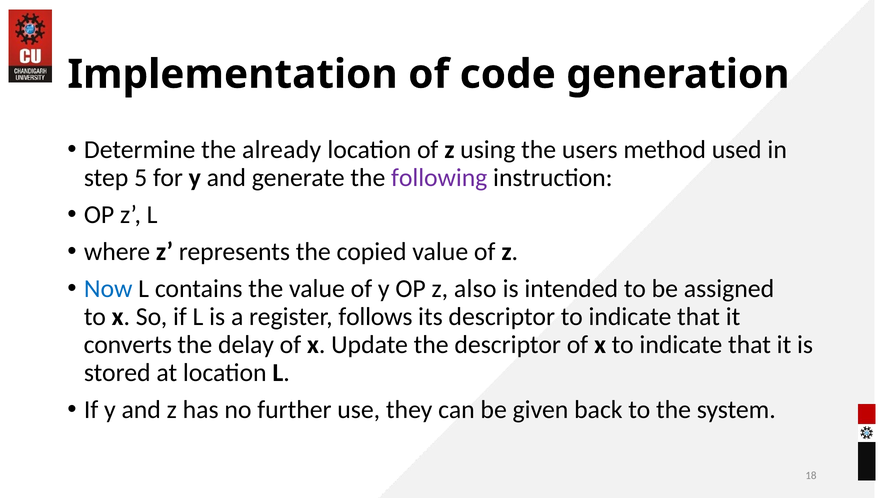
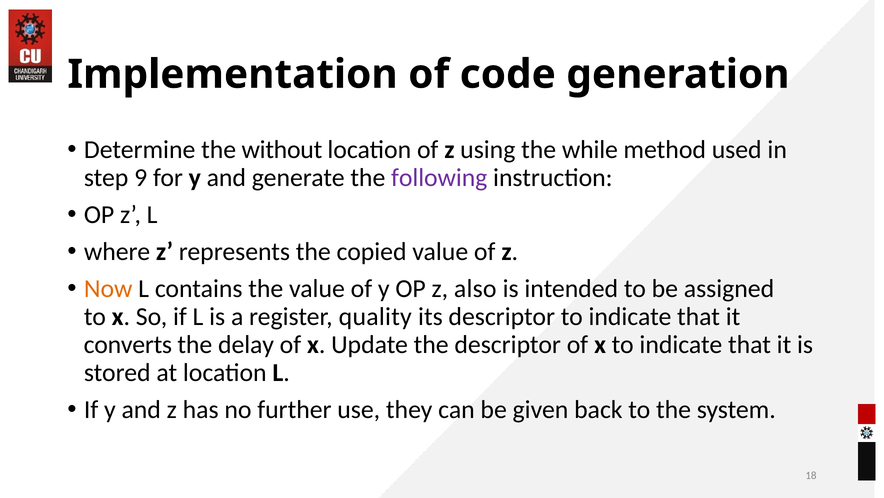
already: already -> without
users: users -> while
5: 5 -> 9
Now colour: blue -> orange
follows: follows -> quality
